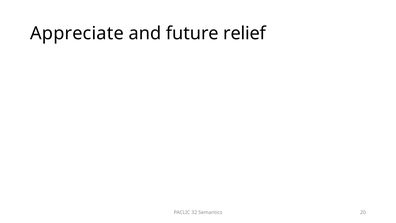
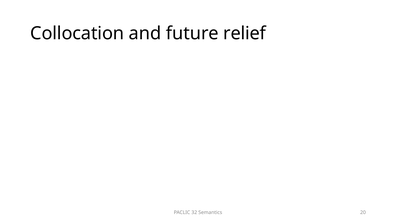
Appreciate: Appreciate -> Collocation
